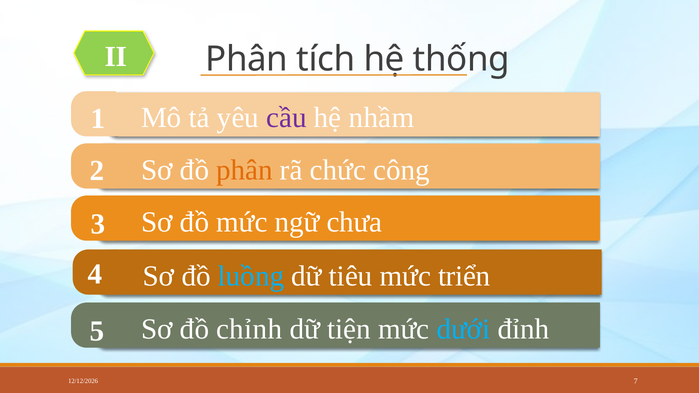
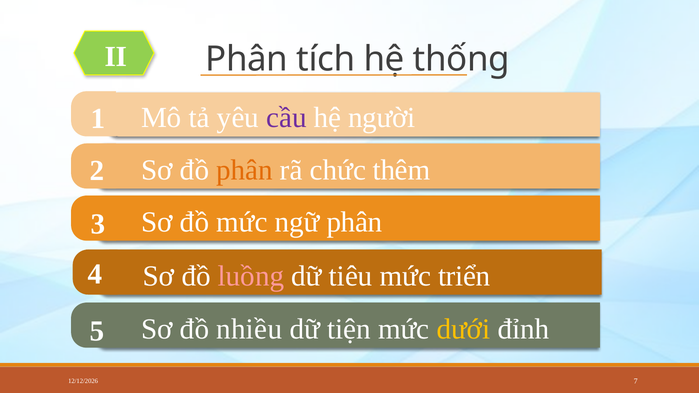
nhầm: nhầm -> người
công: công -> thêm
ngữ chưa: chưa -> phân
luồng colour: light blue -> pink
chỉnh: chỉnh -> nhiều
dưới colour: light blue -> yellow
